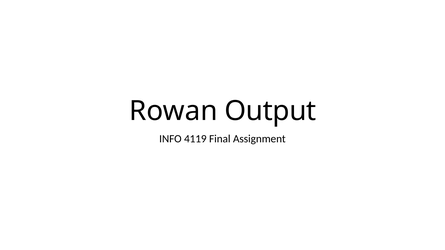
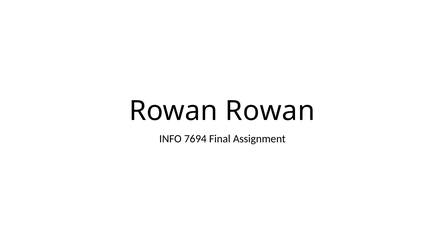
Rowan Output: Output -> Rowan
4119: 4119 -> 7694
